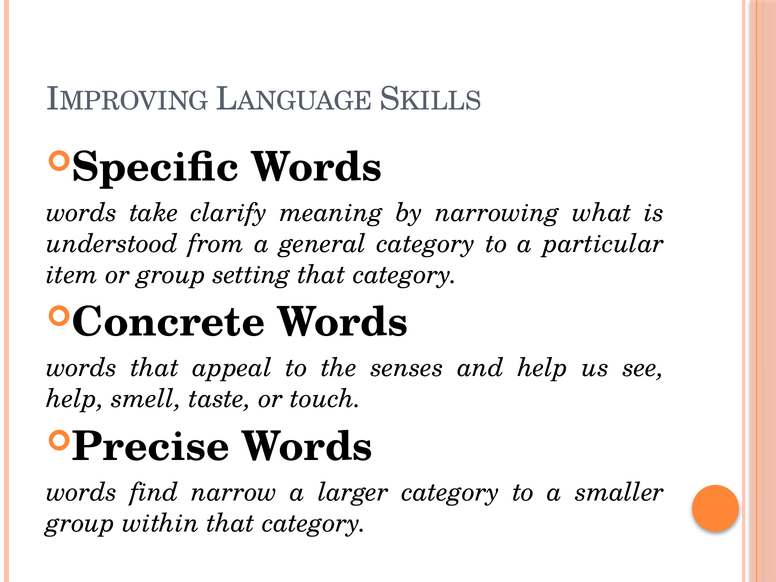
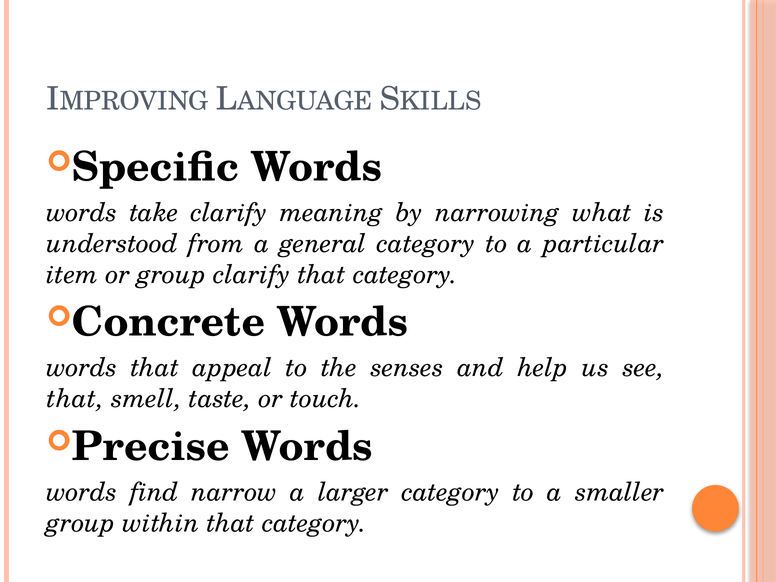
group setting: setting -> clarify
help at (75, 399): help -> that
